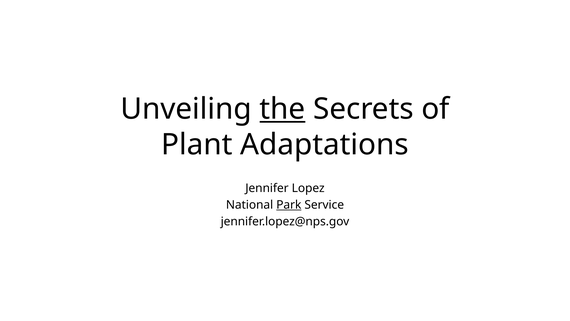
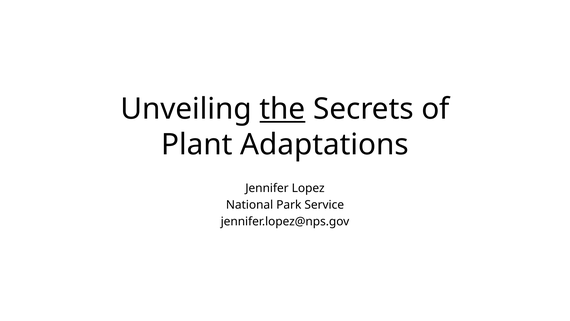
Park underline: present -> none
